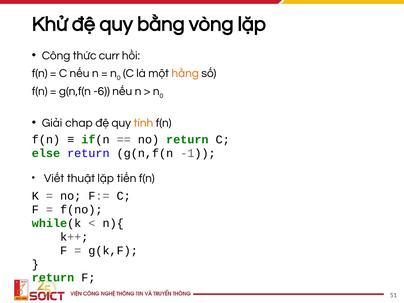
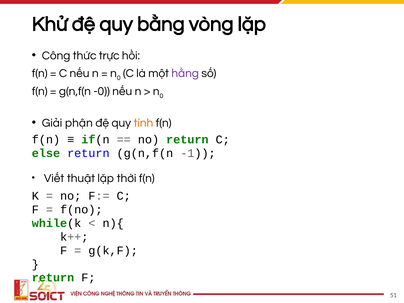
curr: curr -> trực
hằng colour: orange -> purple
-6: -6 -> -0
chap: chap -> phận
tiến: tiến -> thời
